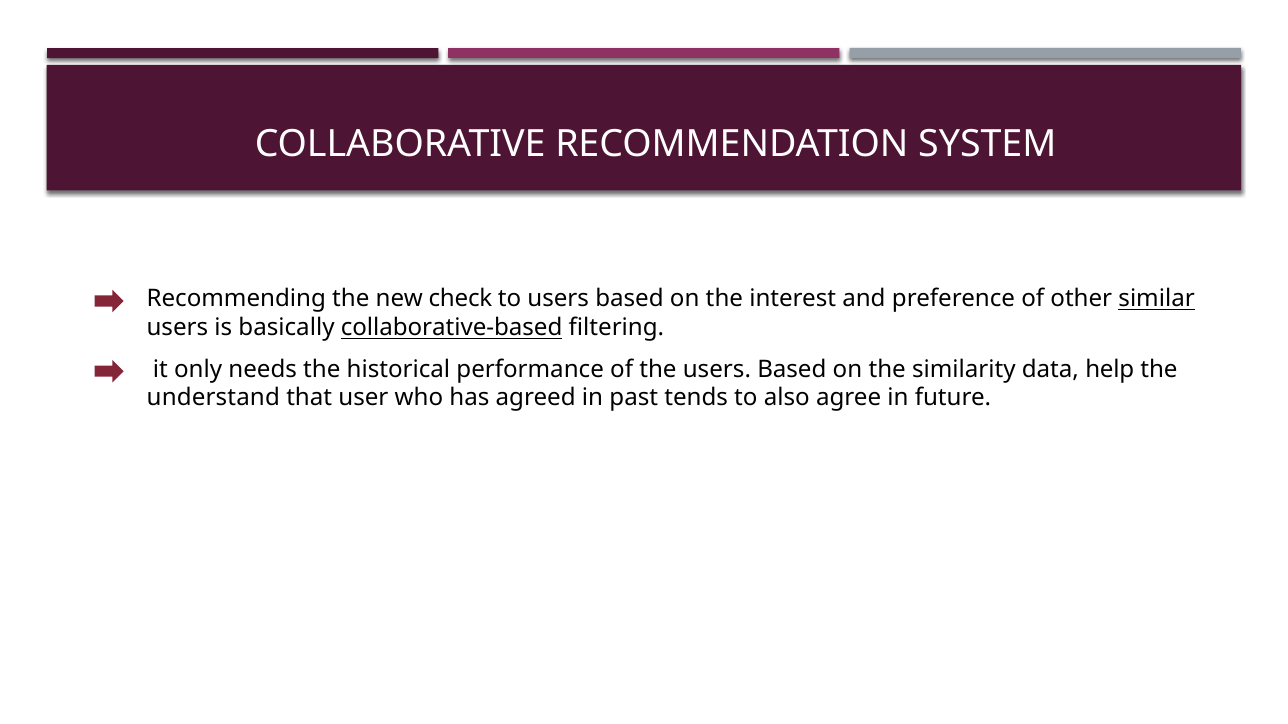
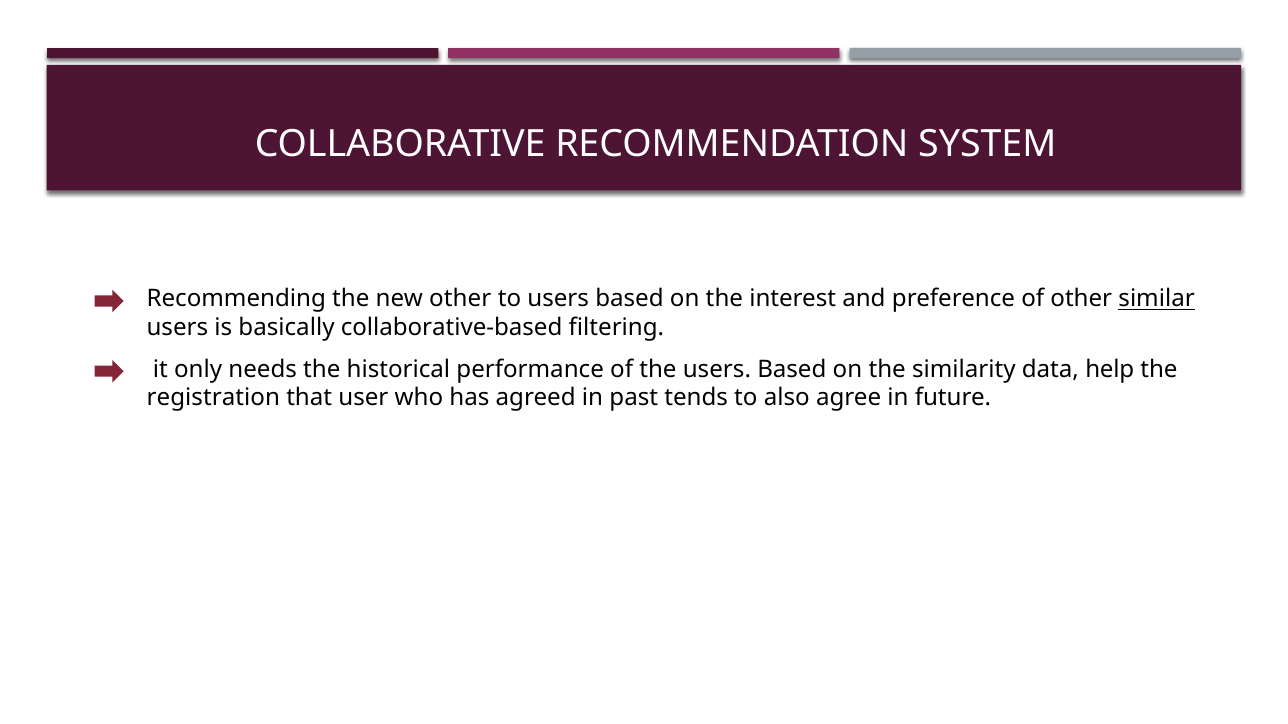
new check: check -> other
collaborative-based underline: present -> none
understand: understand -> registration
